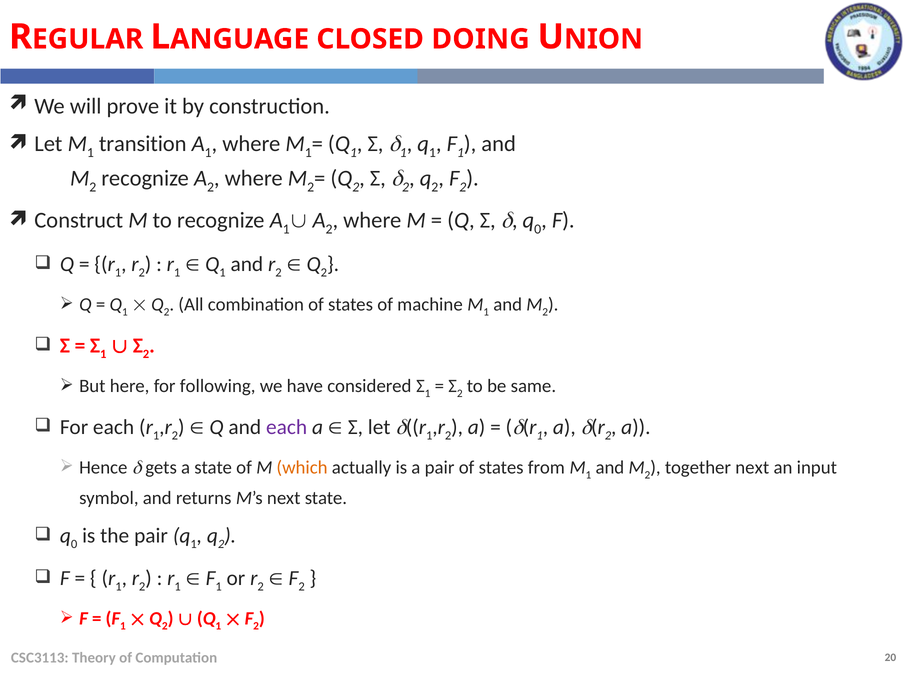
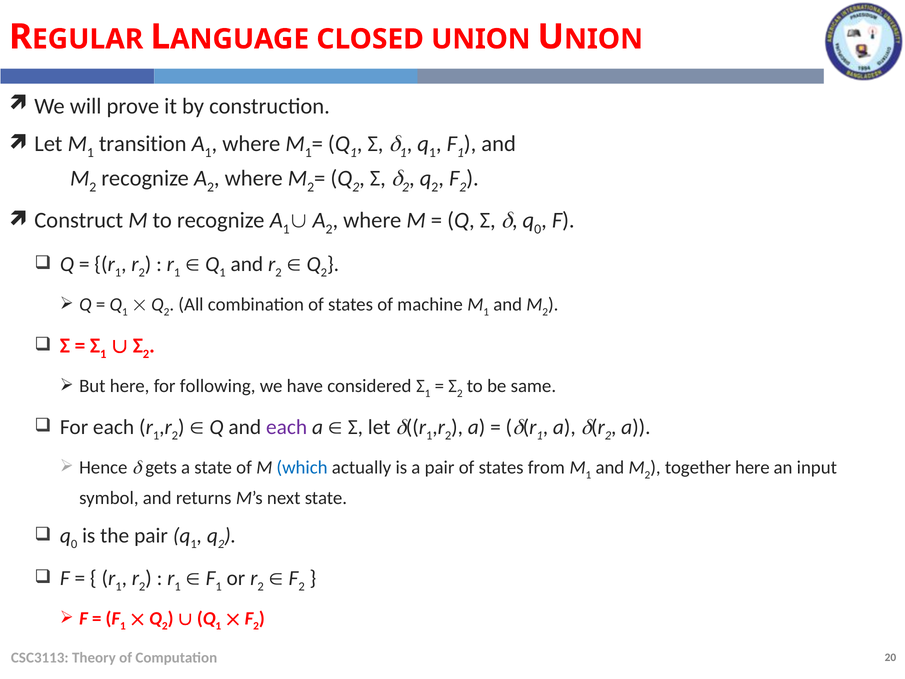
DOING: DOING -> UNION
which colour: orange -> blue
together next: next -> here
